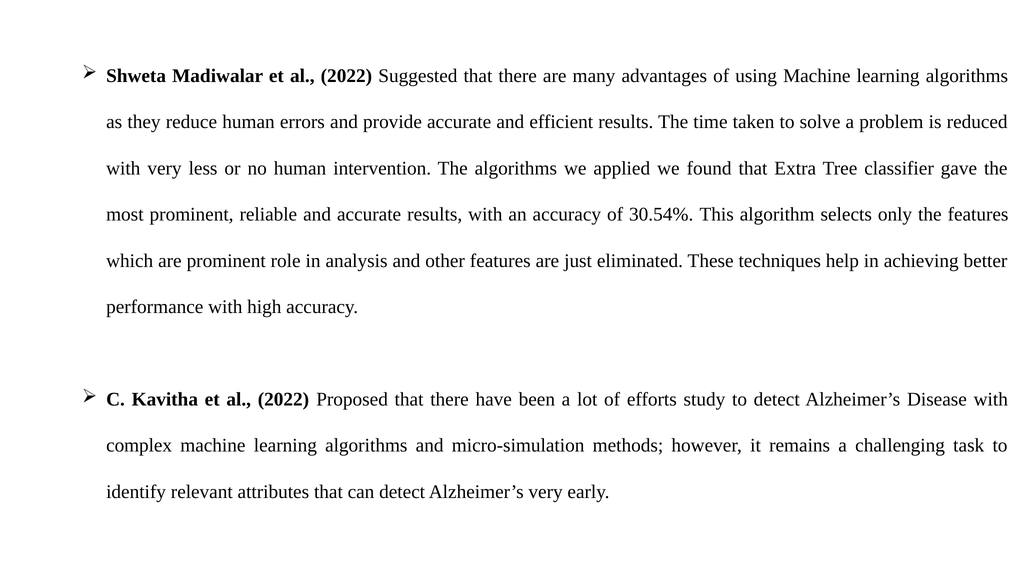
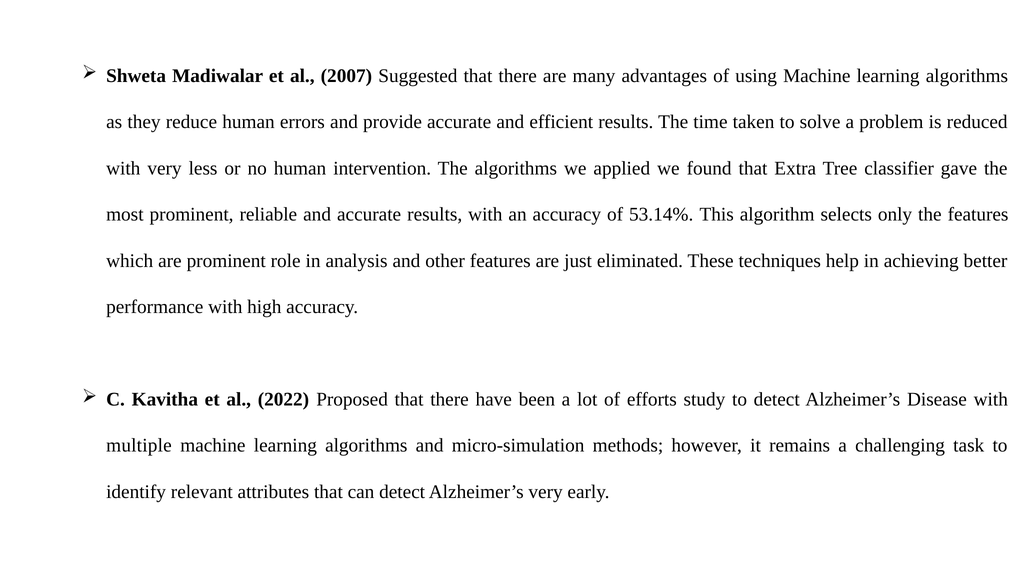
Madiwalar et al 2022: 2022 -> 2007
30.54%: 30.54% -> 53.14%
complex: complex -> multiple
